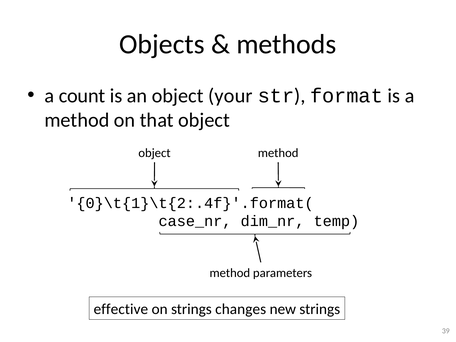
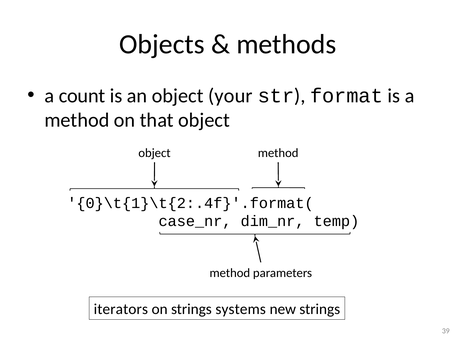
effective: effective -> iterators
changes: changes -> systems
